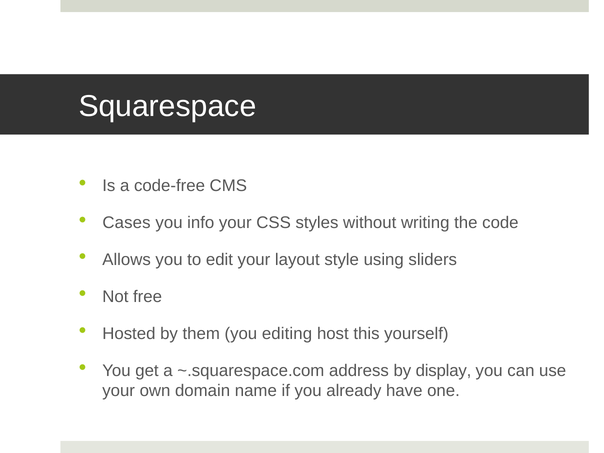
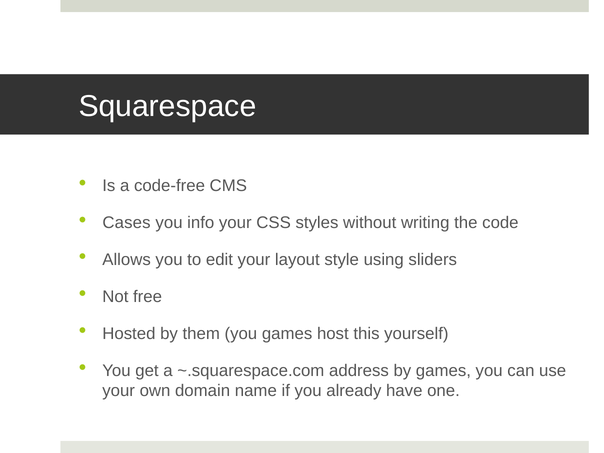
you editing: editing -> games
by display: display -> games
